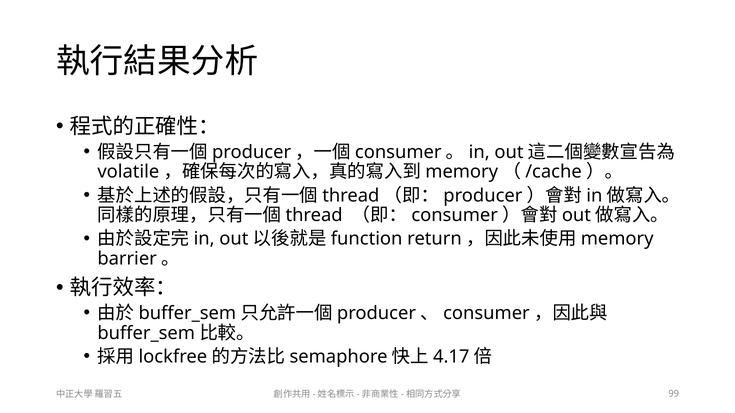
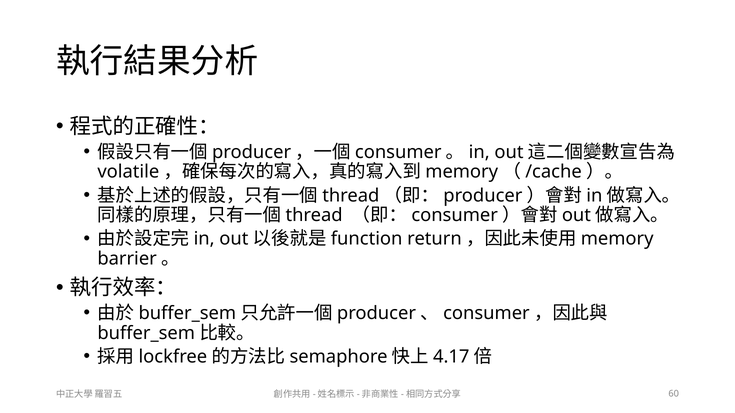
99: 99 -> 60
